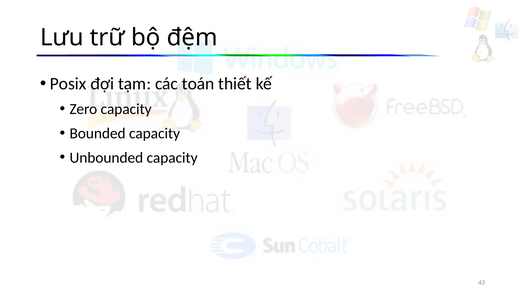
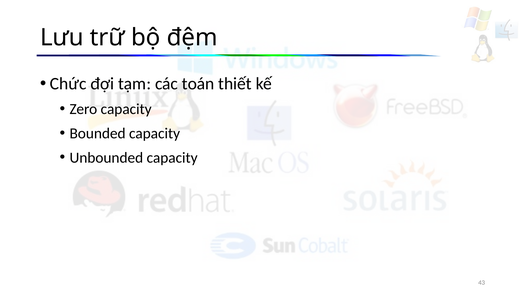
Posix: Posix -> Chức
